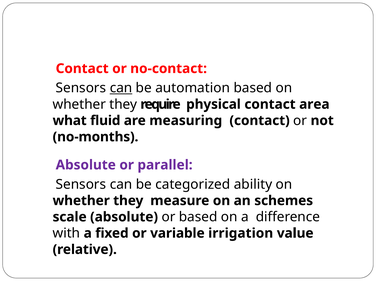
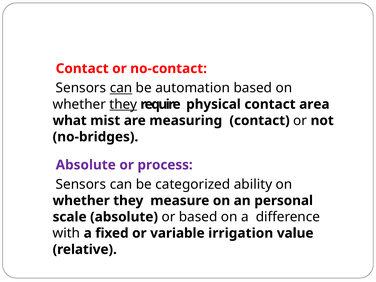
they at (123, 104) underline: none -> present
fluid: fluid -> mist
no-months: no-months -> no-bridges
parallel: parallel -> process
schemes: schemes -> personal
